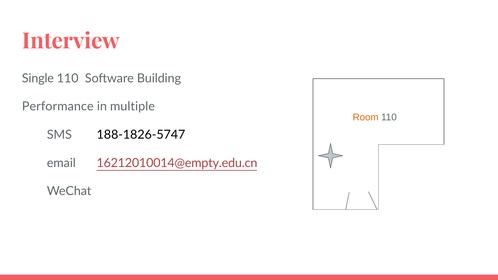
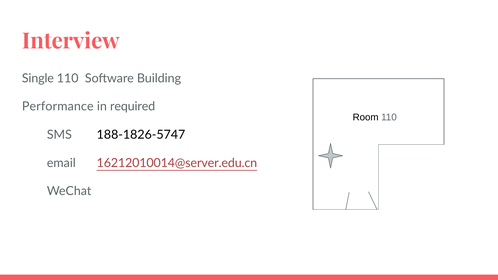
multiple: multiple -> required
Room colour: orange -> black
16212010014@empty.edu.cn: 16212010014@empty.edu.cn -> 16212010014@server.edu.cn
